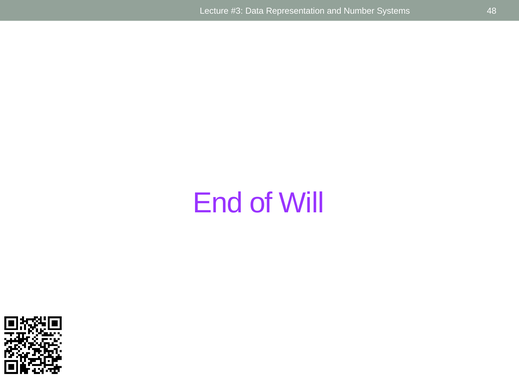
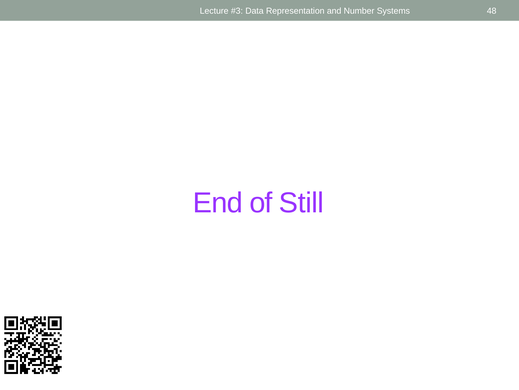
Will: Will -> Still
